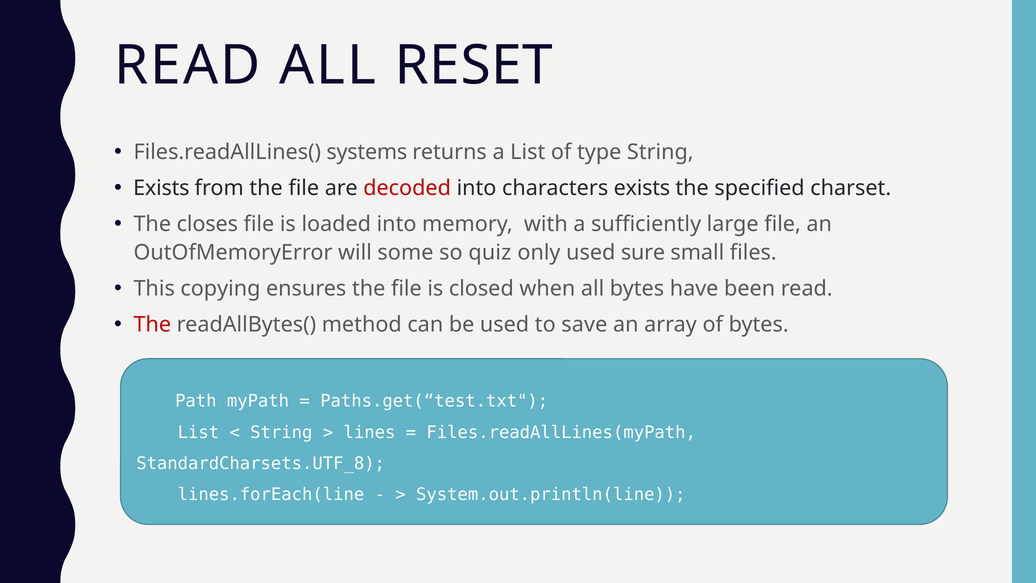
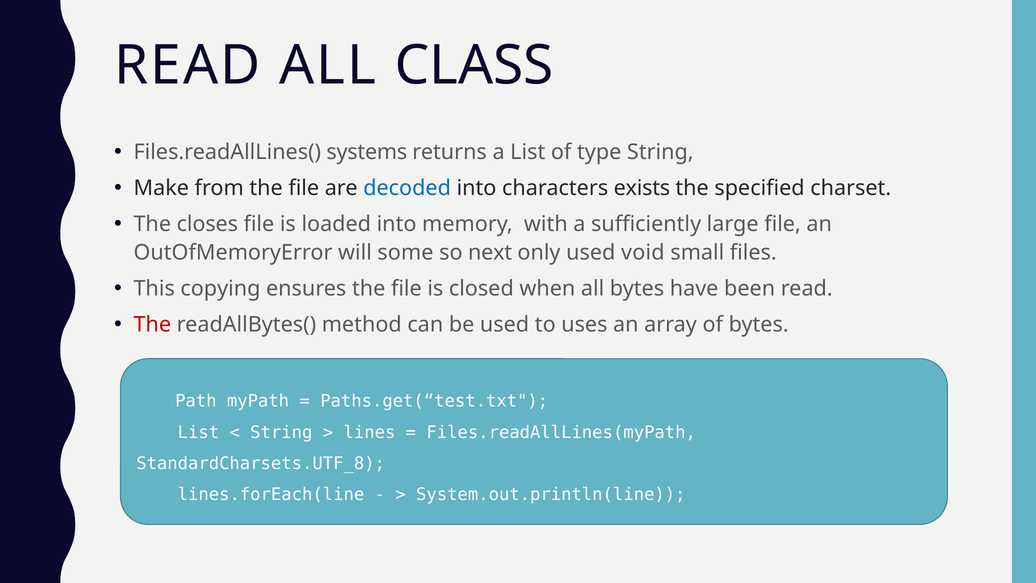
RESET: RESET -> CLASS
Exists at (161, 188): Exists -> Make
decoded colour: red -> blue
quiz: quiz -> next
sure: sure -> void
save: save -> uses
